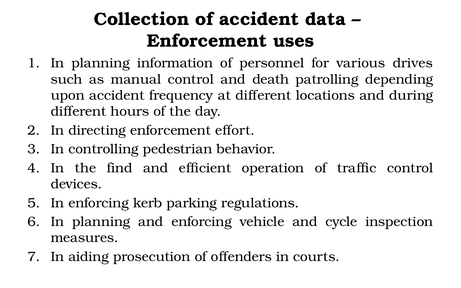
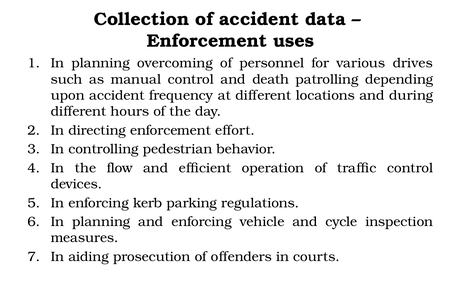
information: information -> overcoming
find: find -> flow
